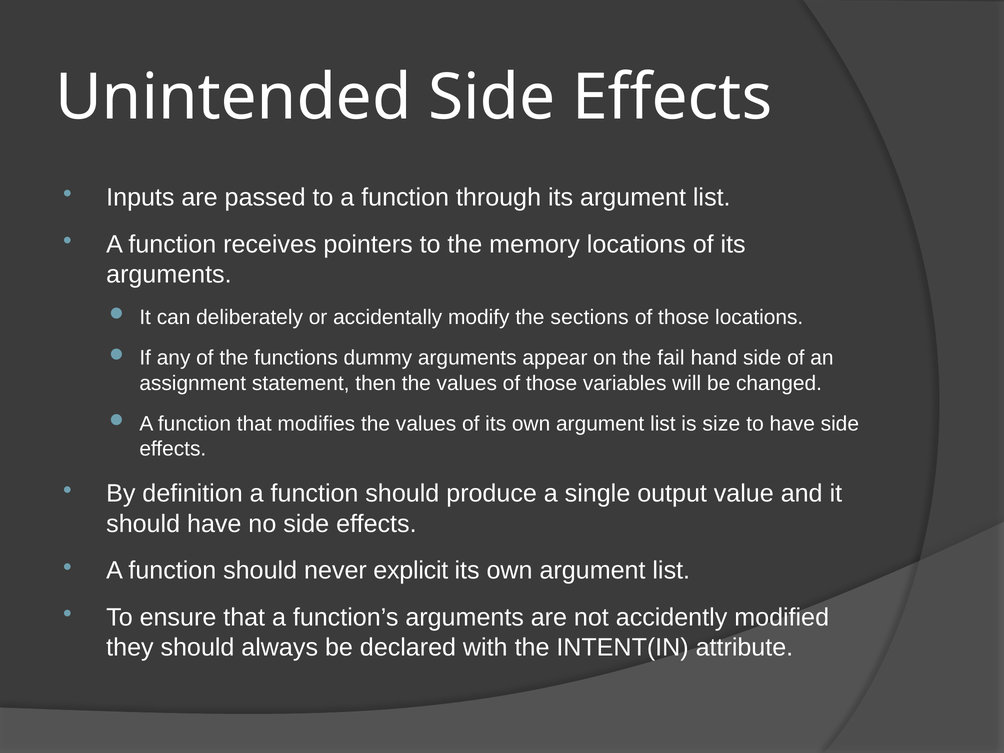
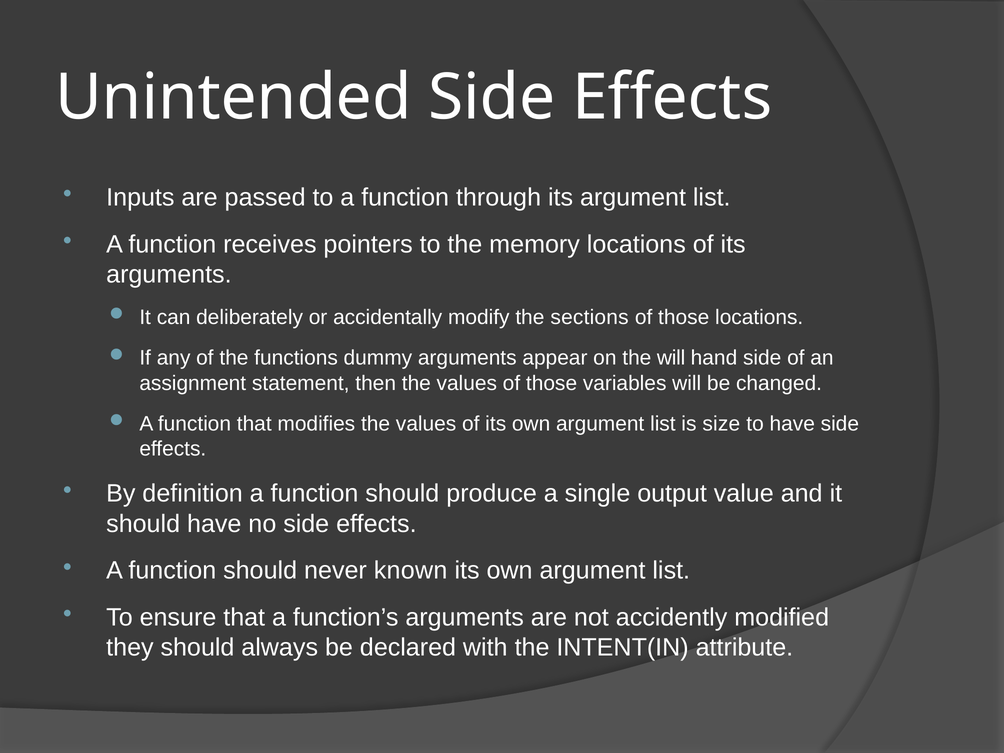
the fail: fail -> will
explicit: explicit -> known
